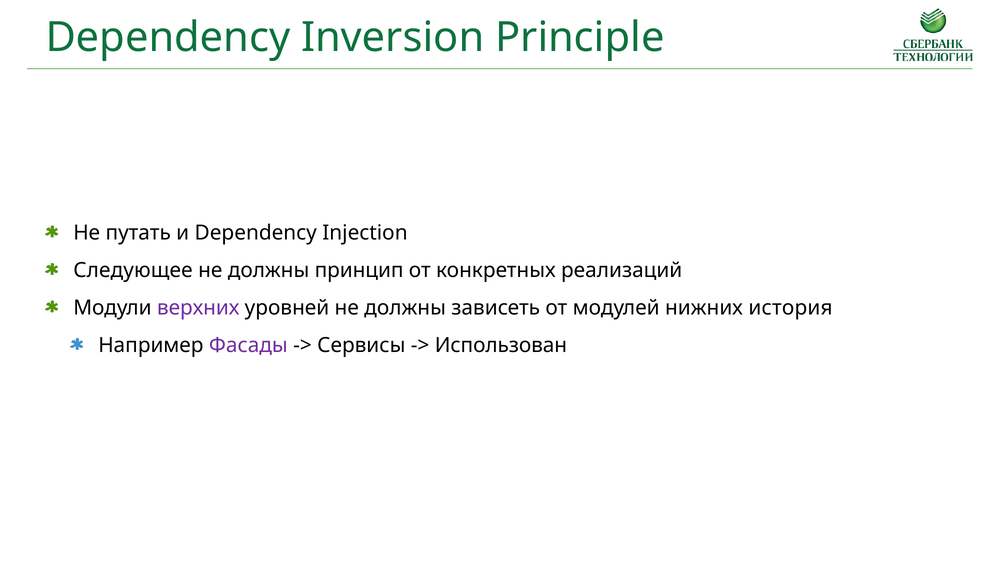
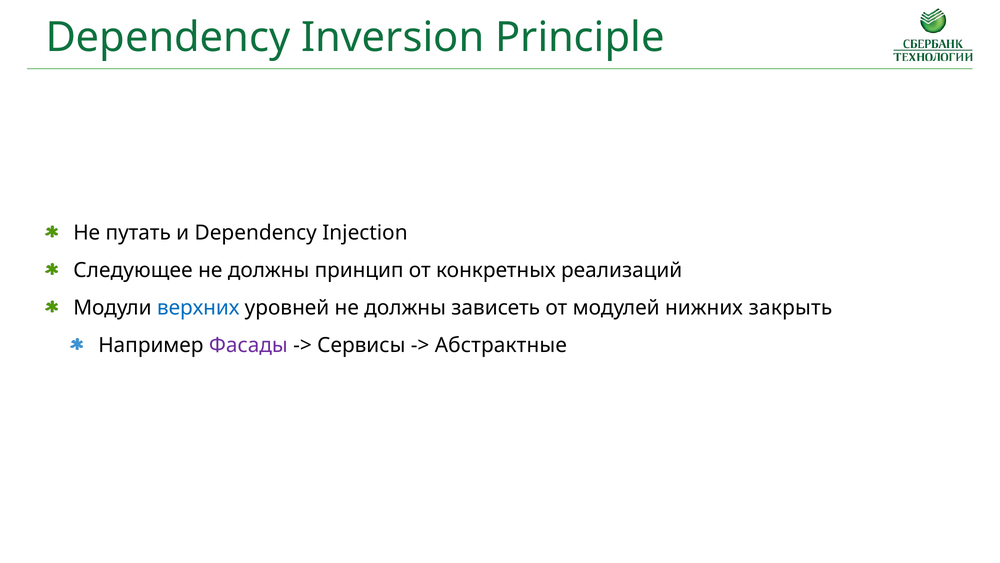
верхних colour: purple -> blue
история: история -> закрыть
Использован: Использован -> Абстрактные
